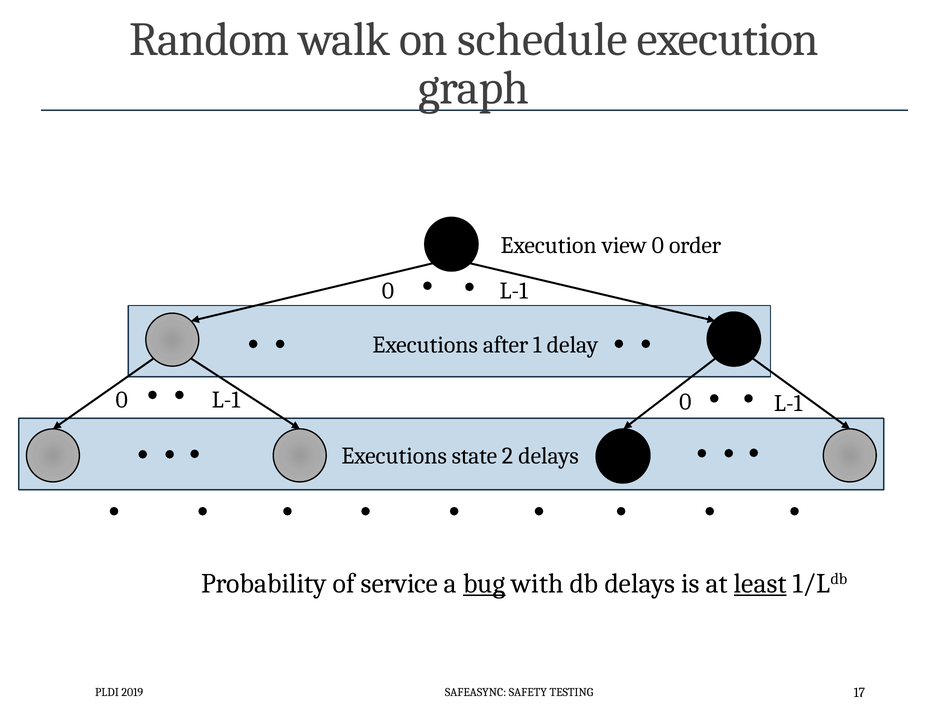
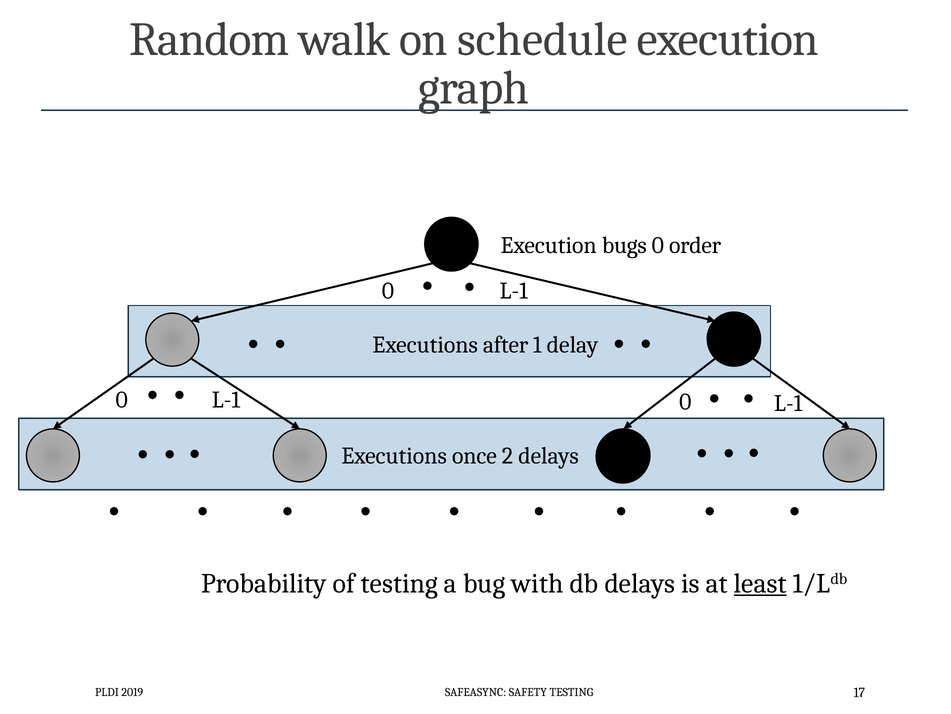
view: view -> bugs
state: state -> once
of service: service -> testing
bug underline: present -> none
